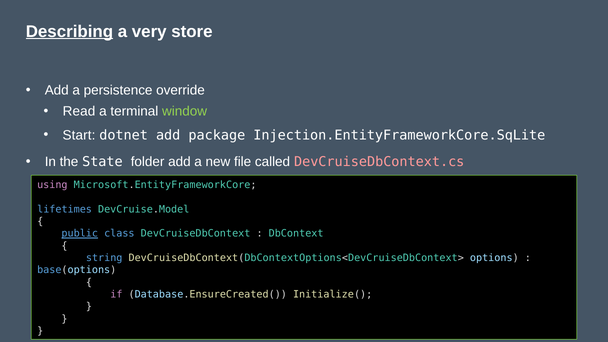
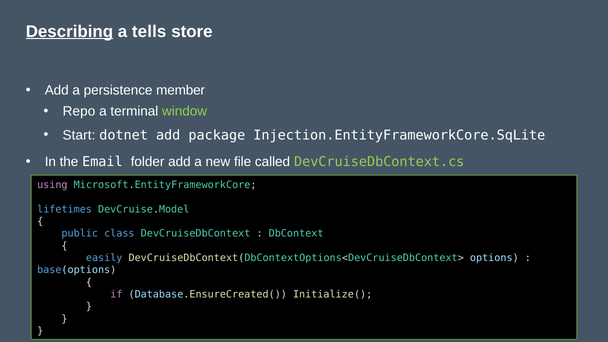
very: very -> tells
override: override -> member
Read: Read -> Repo
State: State -> Email
DevCruiseDbContext.cs colour: pink -> light green
public underline: present -> none
string: string -> easily
